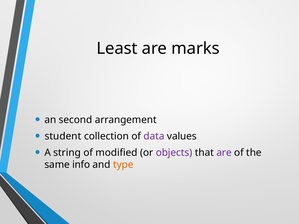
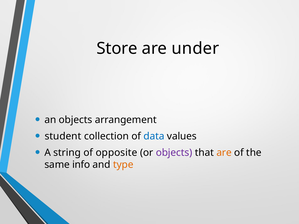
Least: Least -> Store
marks: marks -> under
an second: second -> objects
data colour: purple -> blue
modified: modified -> opposite
are at (224, 153) colour: purple -> orange
